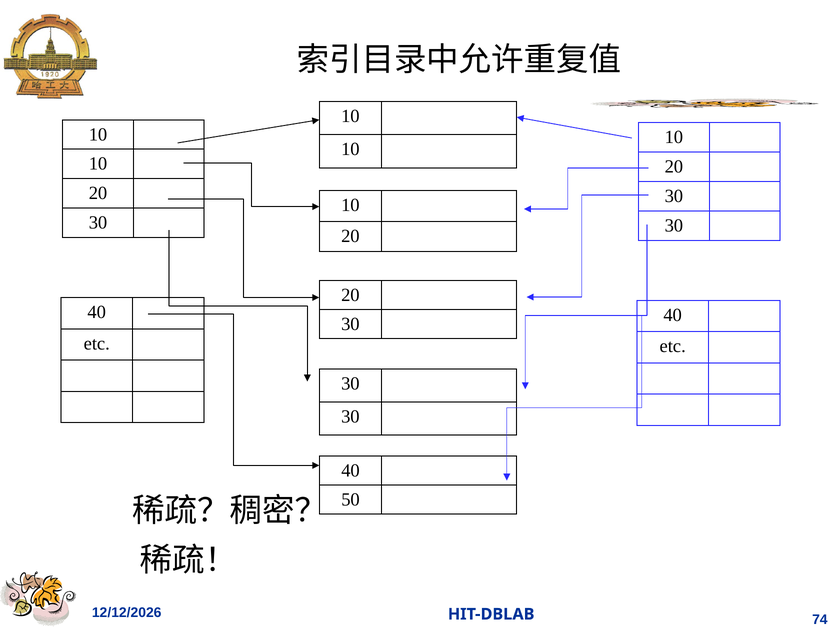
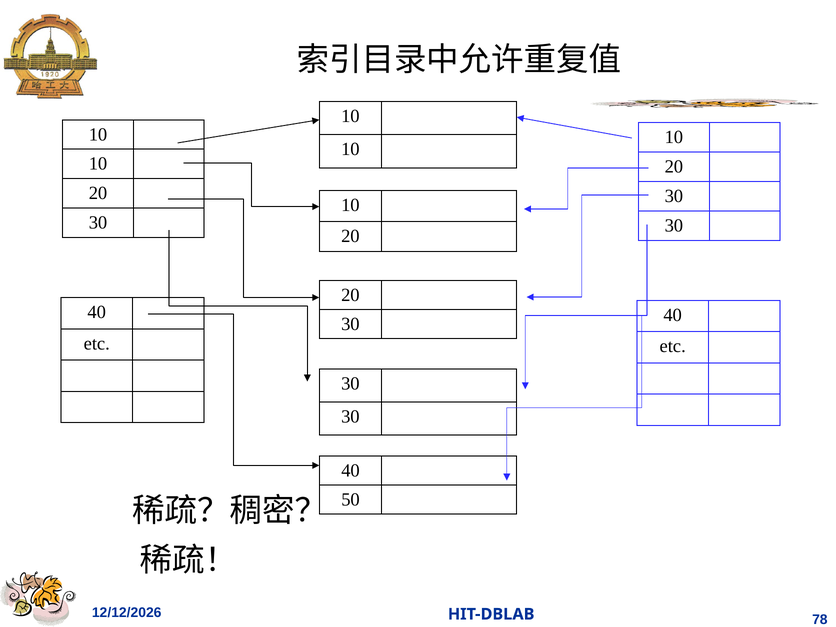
74: 74 -> 78
